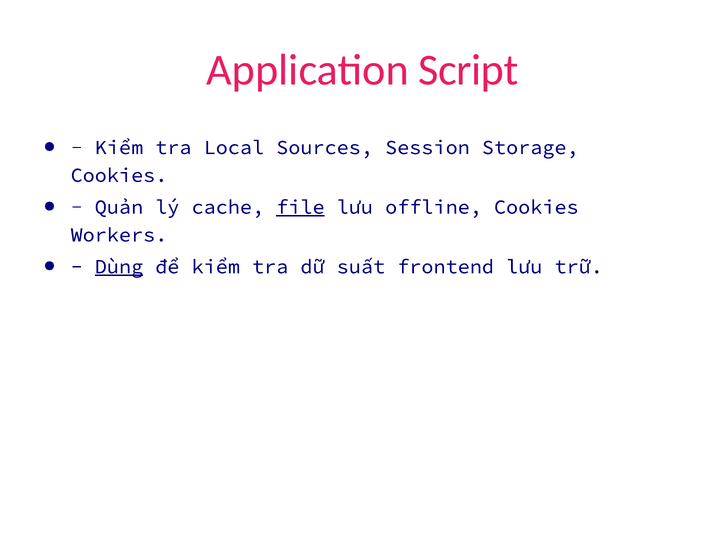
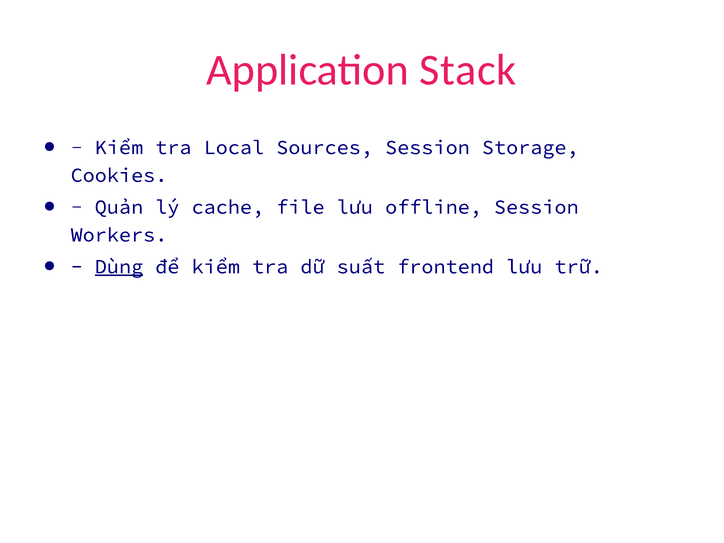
Script: Script -> Stack
file underline: present -> none
offline Cookies: Cookies -> Session
